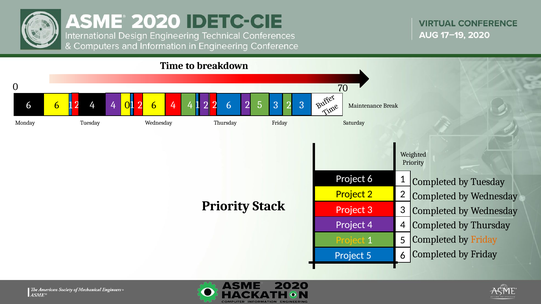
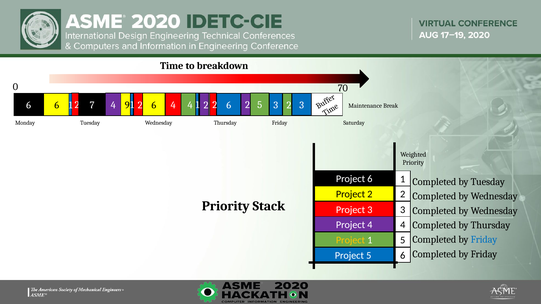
4 at (92, 105): 4 -> 7
4 0: 0 -> 9
Friday at (484, 240) colour: orange -> blue
